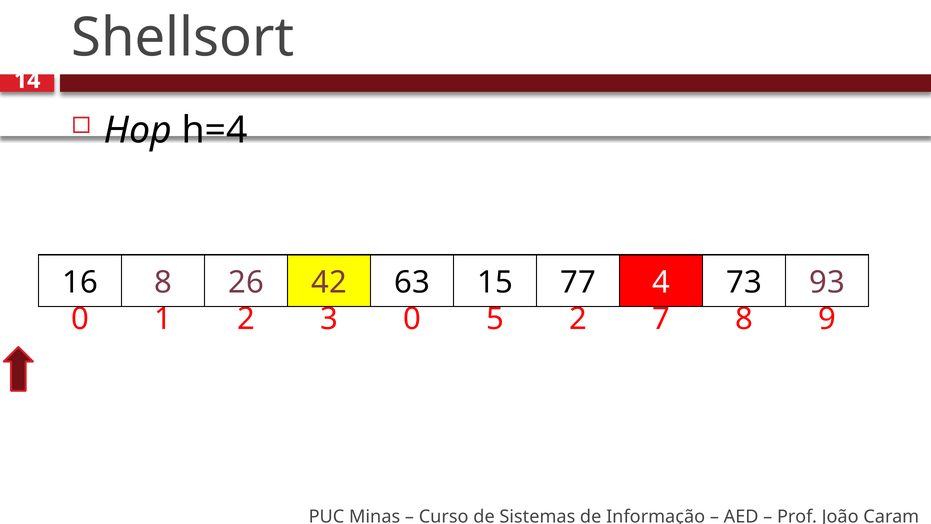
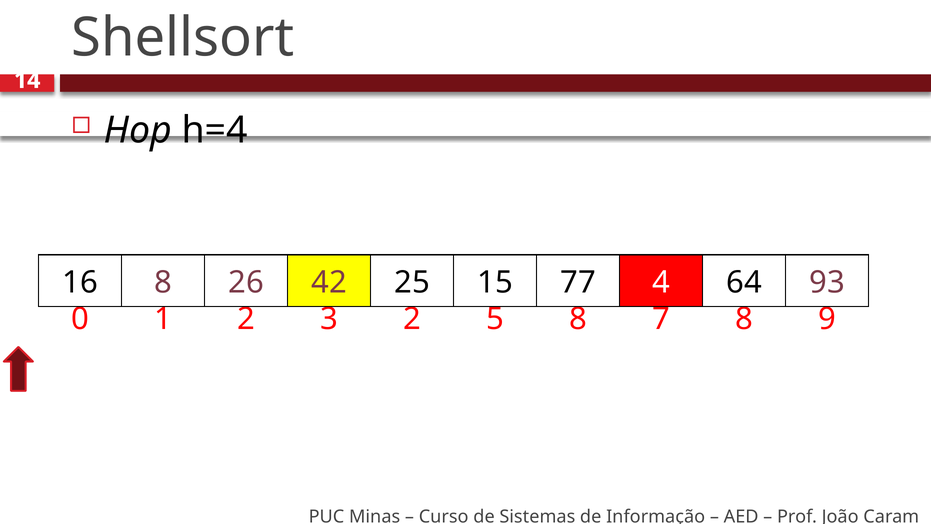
63: 63 -> 25
73: 73 -> 64
3 0: 0 -> 2
5 2: 2 -> 8
